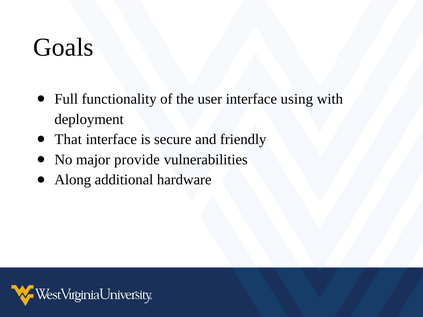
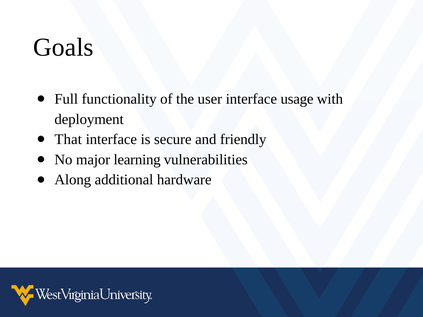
using: using -> usage
provide: provide -> learning
